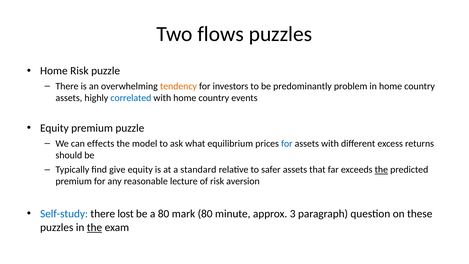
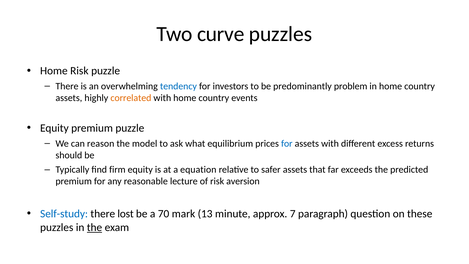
flows: flows -> curve
tendency colour: orange -> blue
correlated colour: blue -> orange
effects: effects -> reason
give: give -> firm
standard: standard -> equation
the at (381, 170) underline: present -> none
a 80: 80 -> 70
mark 80: 80 -> 13
3: 3 -> 7
